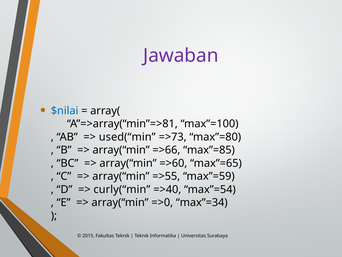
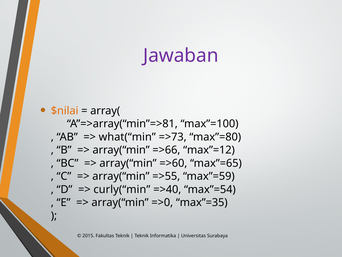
$nilai colour: blue -> orange
used(“min: used(“min -> what(“min
max”=85: max”=85 -> max”=12
max”=34: max”=34 -> max”=35
